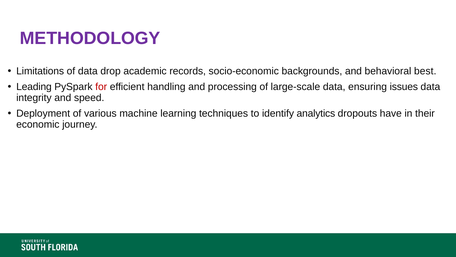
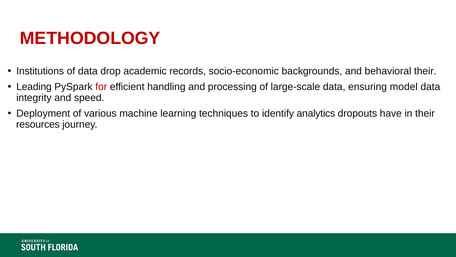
METHODOLOGY colour: purple -> red
Limitations: Limitations -> Institutions
behavioral best: best -> their
issues: issues -> model
economic: economic -> resources
